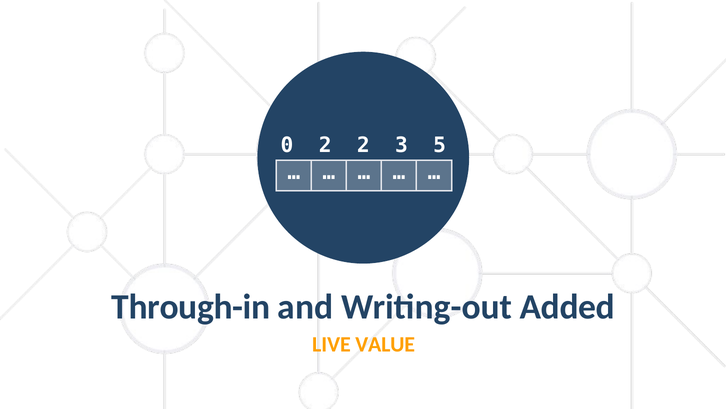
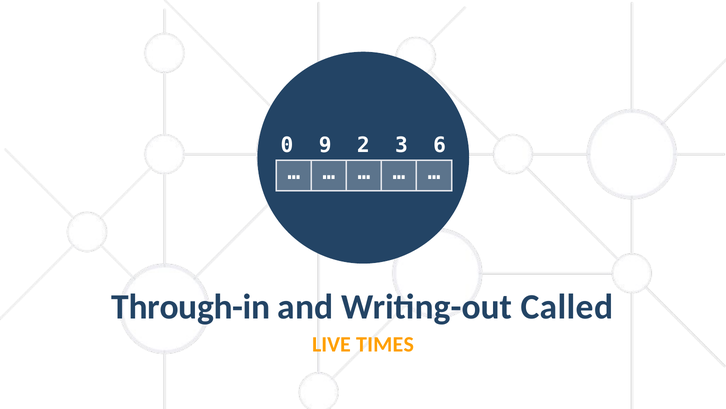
0 2: 2 -> 9
5: 5 -> 6
Added: Added -> Called
VALUE: VALUE -> TIMES
